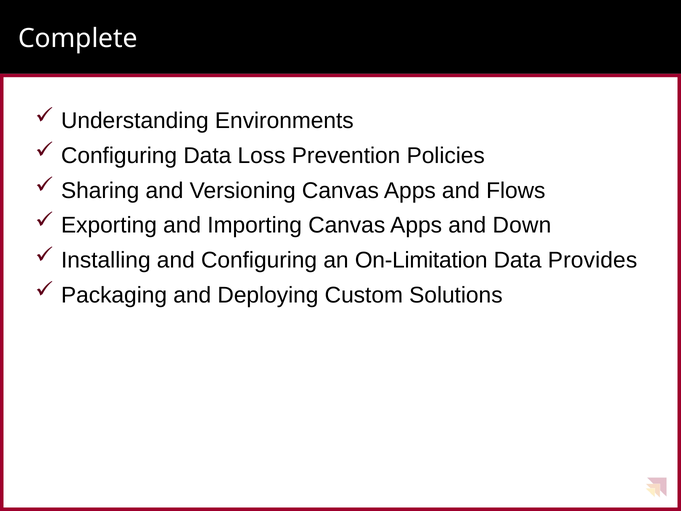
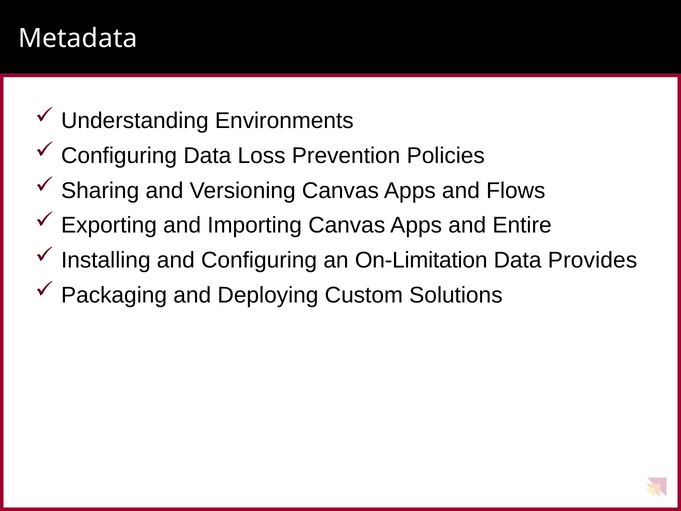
Complete: Complete -> Metadata
Down: Down -> Entire
